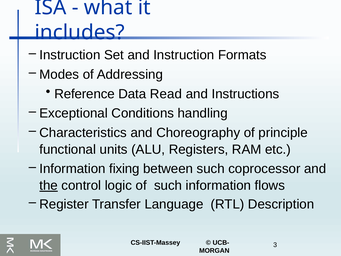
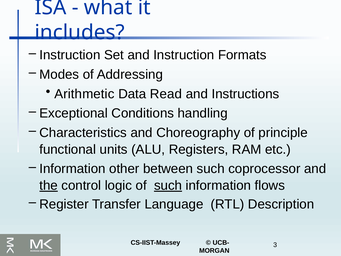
Reference: Reference -> Arithmetic
fixing: fixing -> other
such at (168, 185) underline: none -> present
